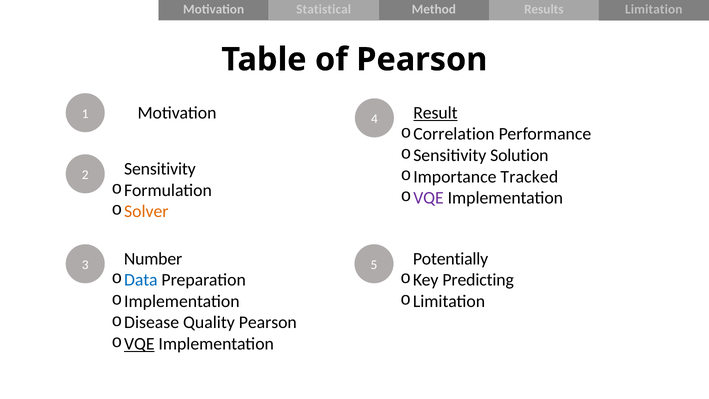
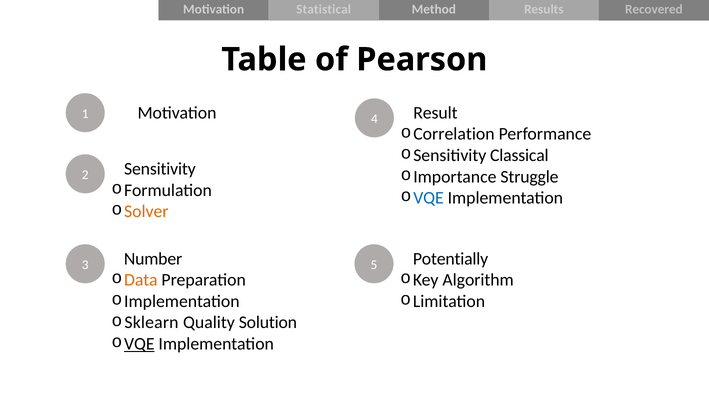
Method Limitation: Limitation -> Recovered
Result underline: present -> none
Solution: Solution -> Classical
Tracked: Tracked -> Struggle
VQE at (428, 198) colour: purple -> blue
Data colour: blue -> orange
Predicting: Predicting -> Algorithm
Disease: Disease -> Sklearn
Quality Pearson: Pearson -> Solution
